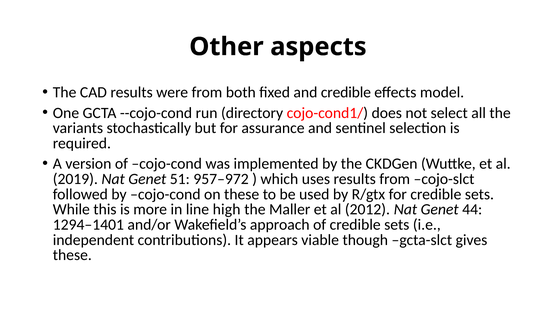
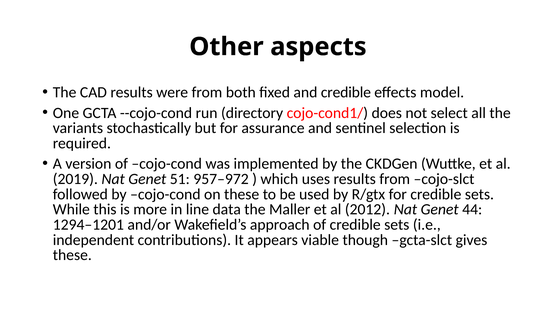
high: high -> data
1294–1401: 1294–1401 -> 1294–1201
